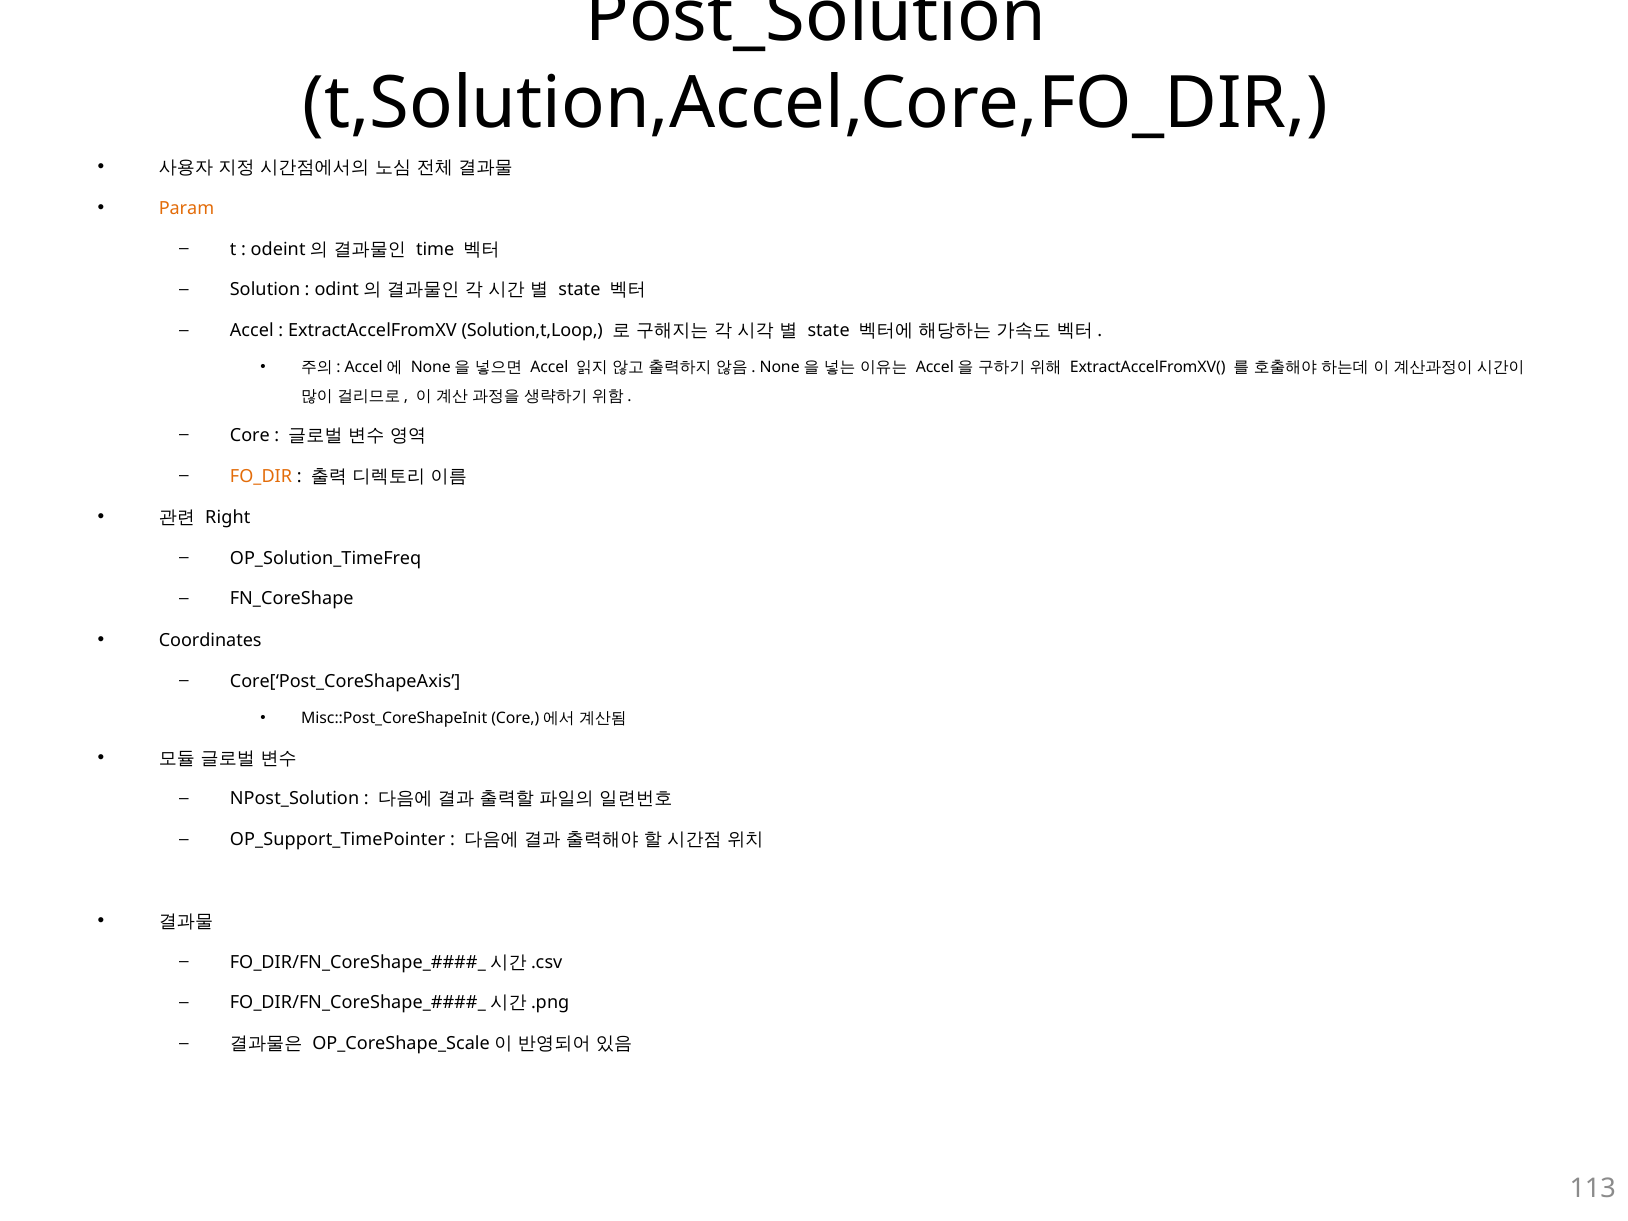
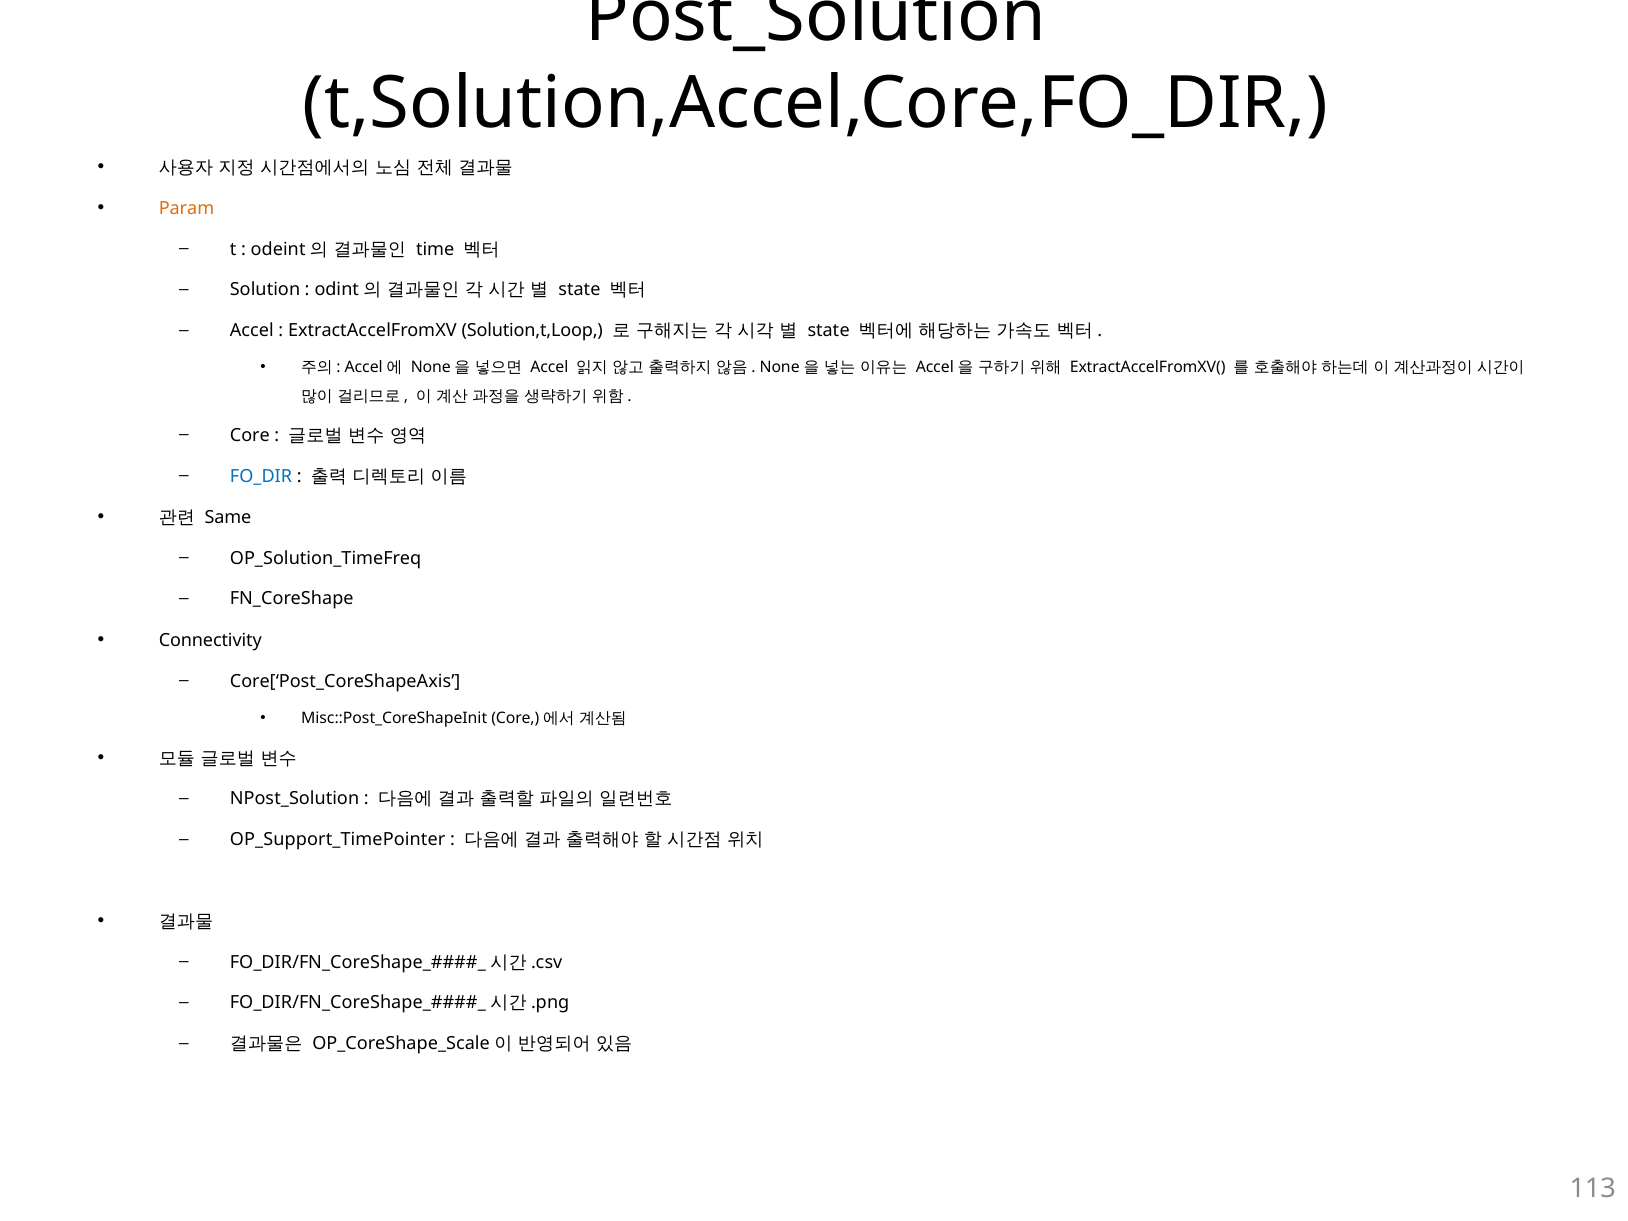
FO_DIR colour: orange -> blue
Right: Right -> Same
Coordinates: Coordinates -> Connectivity
